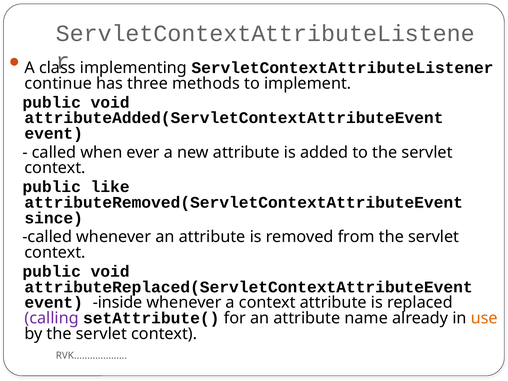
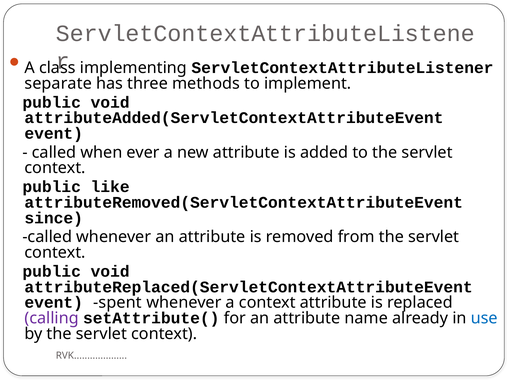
continue: continue -> separate
inside: inside -> spent
use colour: orange -> blue
